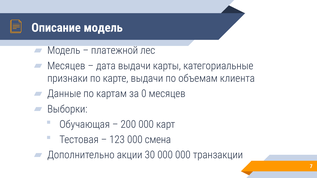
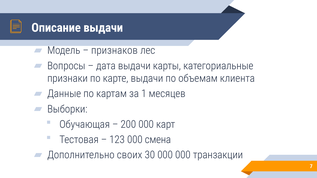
Описание модель: модель -> выдачи
платежной: платежной -> признаков
Месяцев at (66, 66): Месяцев -> Вопросы
0: 0 -> 1
акции: акции -> своих
